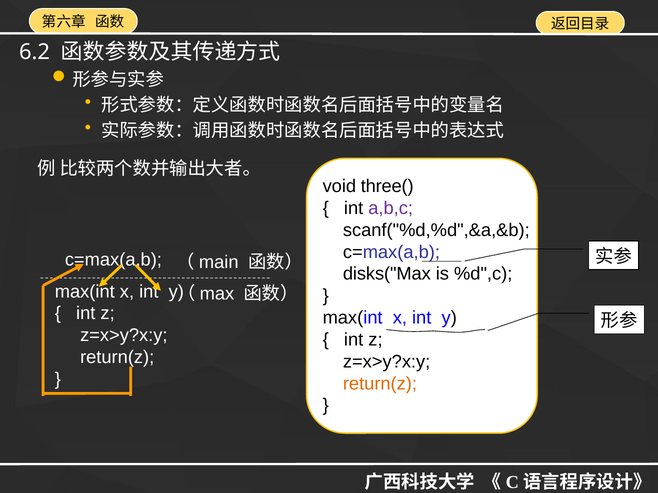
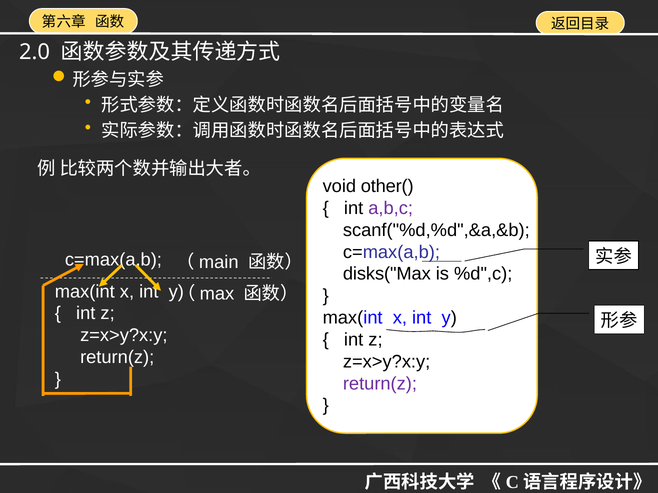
6.2: 6.2 -> 2.0
three(: three( -> other(
return(z at (380, 384) colour: orange -> purple
